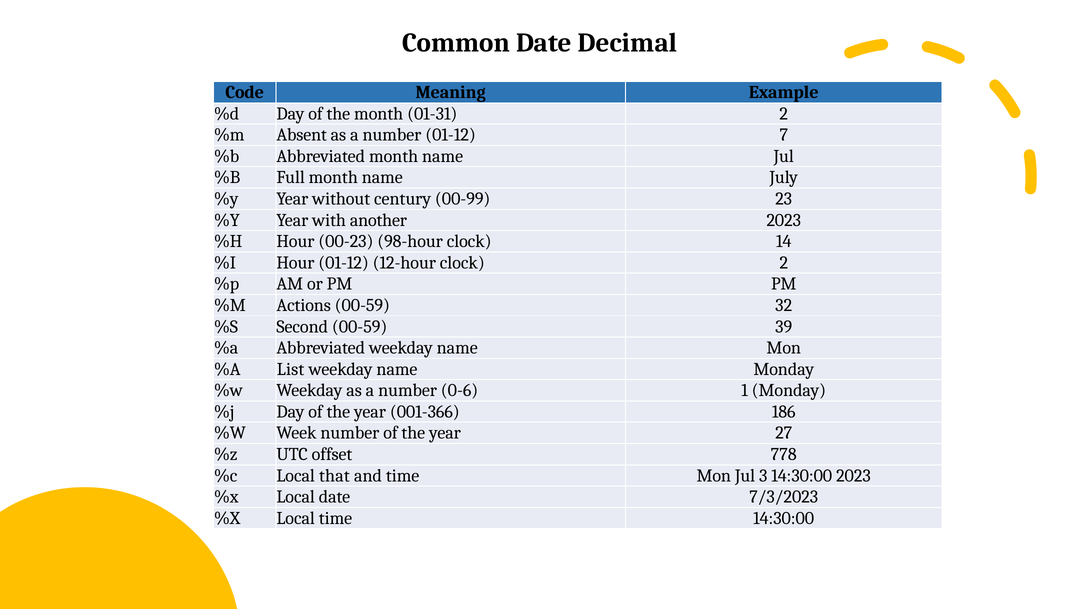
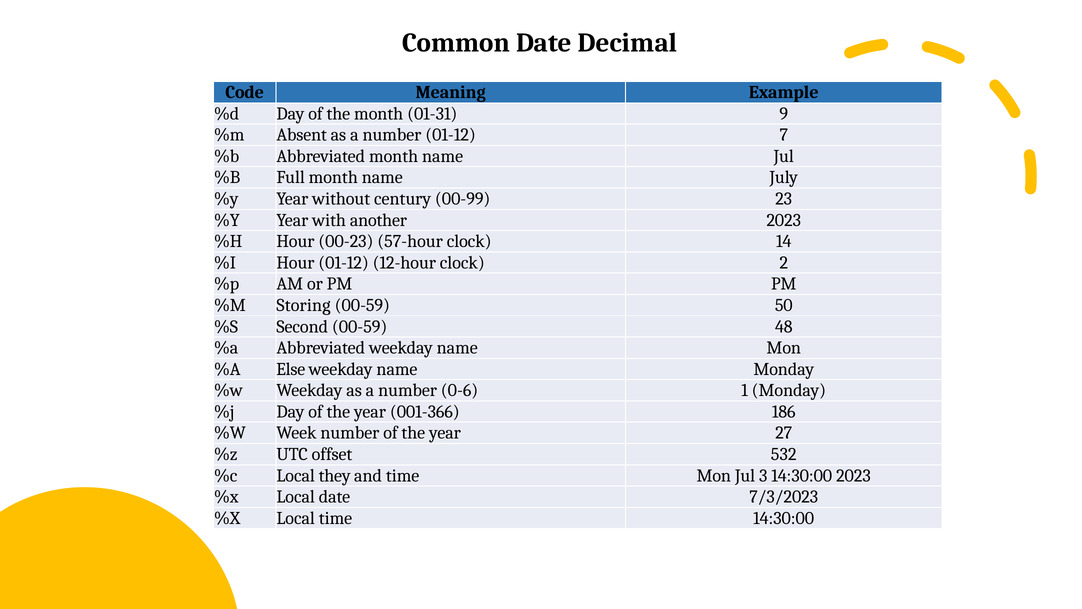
01-31 2: 2 -> 9
98-hour: 98-hour -> 57-hour
Actions: Actions -> Storing
32: 32 -> 50
39: 39 -> 48
List: List -> Else
778: 778 -> 532
that: that -> they
